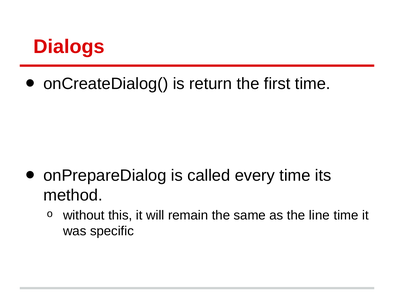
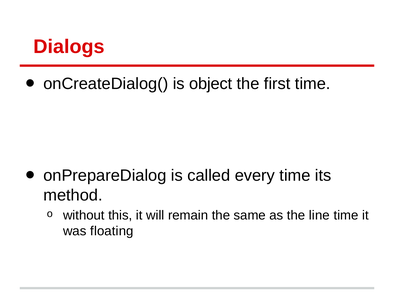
return: return -> object
specific: specific -> floating
